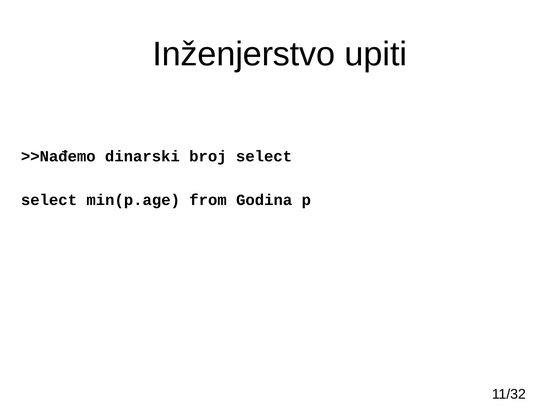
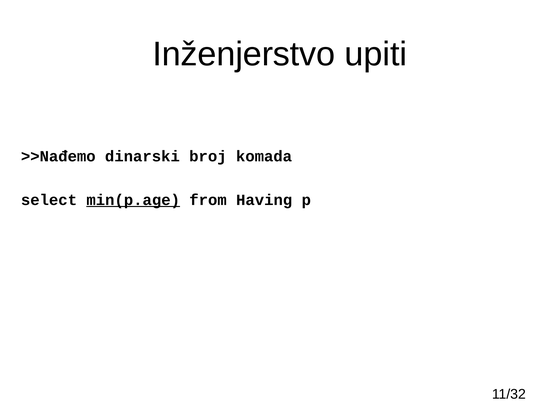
broj select: select -> komada
min(p.age underline: none -> present
Godina: Godina -> Having
